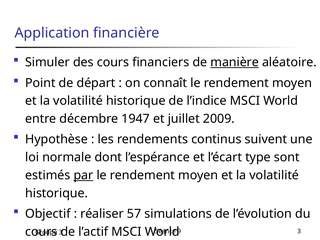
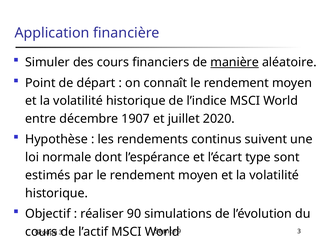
1947: 1947 -> 1907
2009: 2009 -> 2020
par underline: present -> none
57: 57 -> 90
